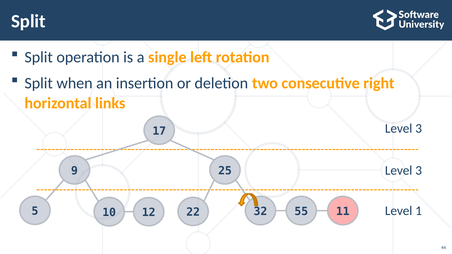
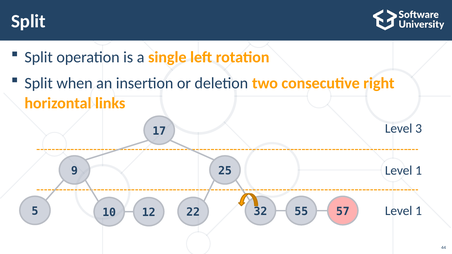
3 at (419, 171): 3 -> 1
11: 11 -> 57
